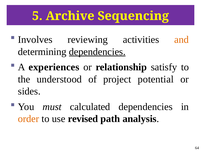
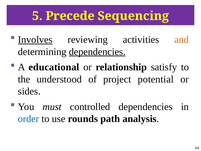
Archive: Archive -> Precede
Involves underline: none -> present
experiences: experiences -> educational
calculated: calculated -> controlled
order colour: orange -> blue
revised: revised -> rounds
